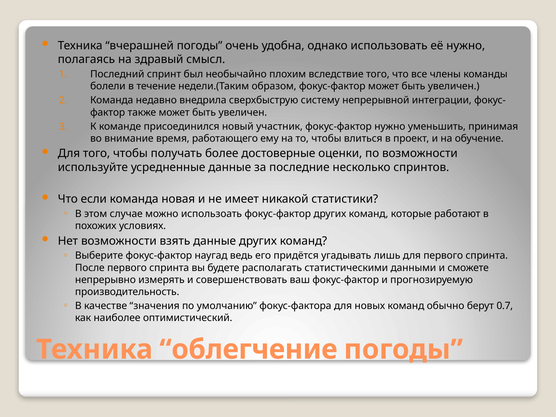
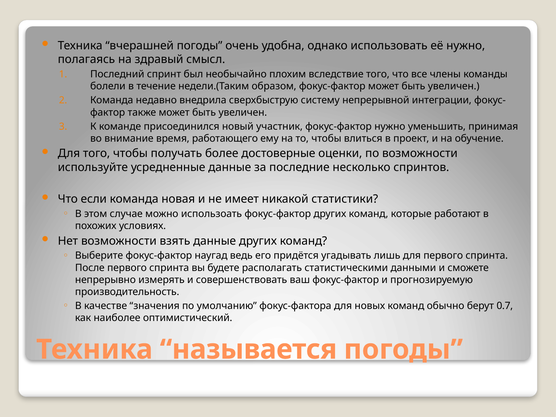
облегчение: облегчение -> называется
